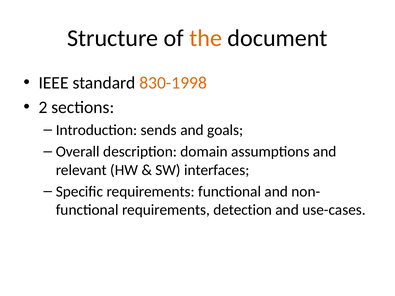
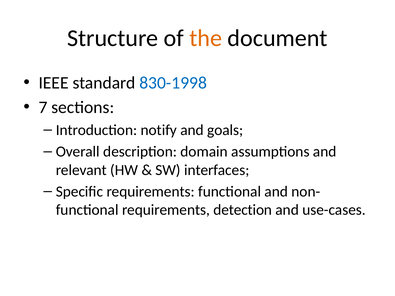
830-1998 colour: orange -> blue
2: 2 -> 7
sends: sends -> notify
